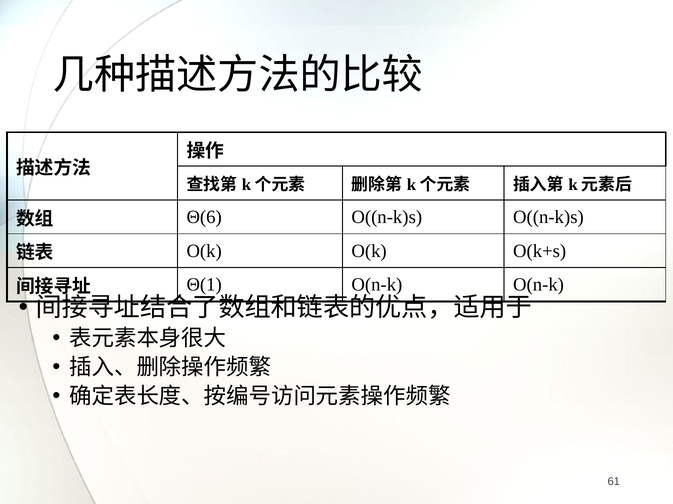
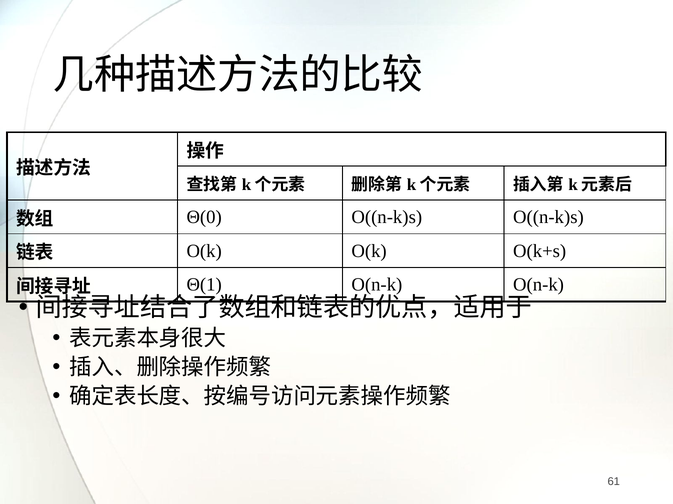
Θ(6: Θ(6 -> Θ(0
